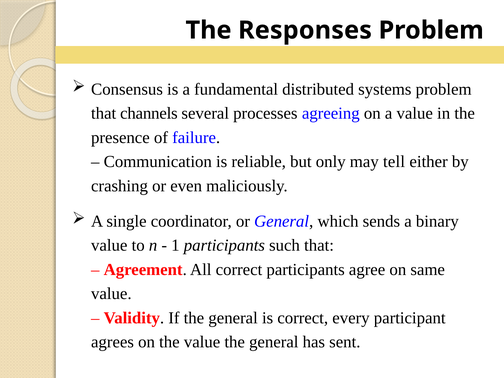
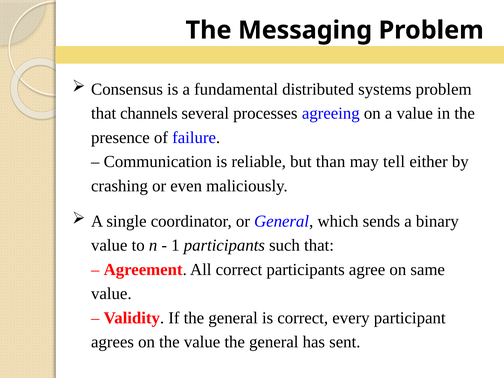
Responses: Responses -> Messaging
only: only -> than
